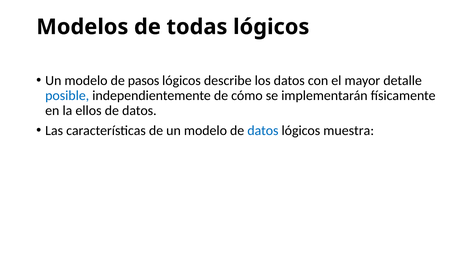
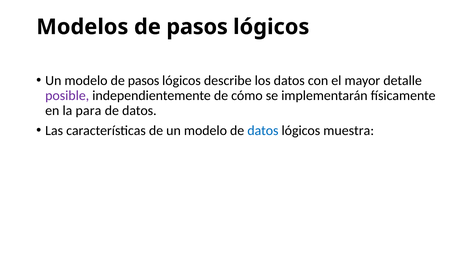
Modelos de todas: todas -> pasos
posible colour: blue -> purple
ellos: ellos -> para
